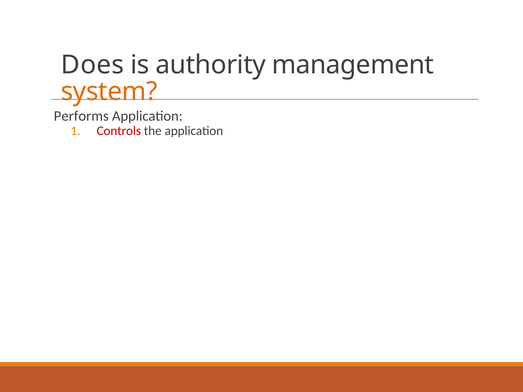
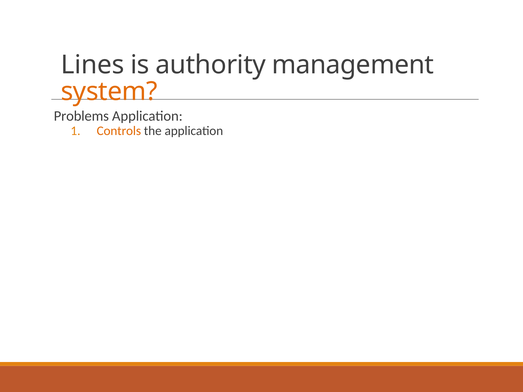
Does: Does -> Lines
Performs: Performs -> Problems
Controls colour: red -> orange
